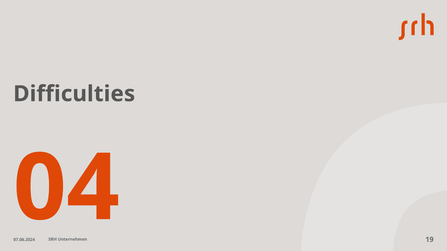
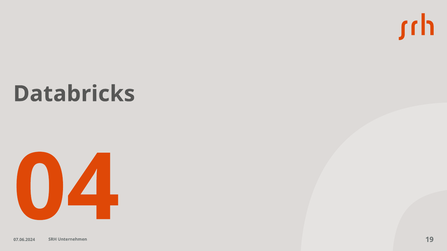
Difficulties: Difficulties -> Databricks
